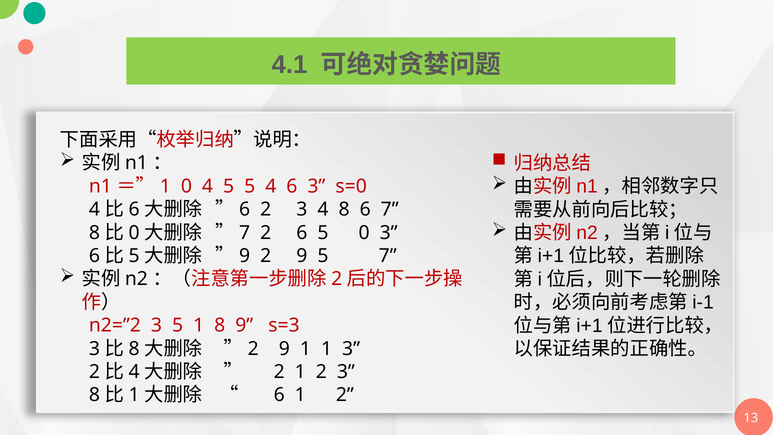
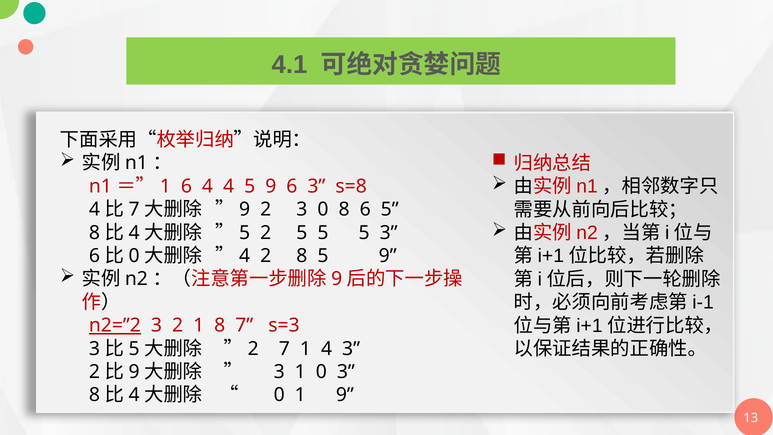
1 0: 0 -> 6
4 5: 5 -> 4
4 at (271, 186): 4 -> 9
s=0: s=0 -> s=8
6 at (134, 209): 6 -> 7
6 at (245, 209): 6 -> 9
3 4: 4 -> 0
6 7: 7 -> 5
0 at (134, 233): 0 -> 4
7 at (245, 233): 7 -> 5
2 6: 6 -> 5
0 at (364, 233): 0 -> 5
5 at (134, 256): 5 -> 0
9 at (245, 256): 9 -> 4
9 at (302, 256): 9 -> 8
7 at (388, 256): 7 -> 9
2 at (337, 279): 2 -> 9
n2=”2 underline: none -> present
5 at (178, 325): 5 -> 2
8 9: 9 -> 7
8 at (134, 348): 8 -> 5
9 at (284, 348): 9 -> 7
1 1: 1 -> 4
4 at (134, 372): 4 -> 9
2 at (279, 372): 2 -> 3
2 at (321, 372): 2 -> 0
1 at (134, 395): 1 -> 4
6 at (279, 395): 6 -> 0
2 at (345, 395): 2 -> 9
